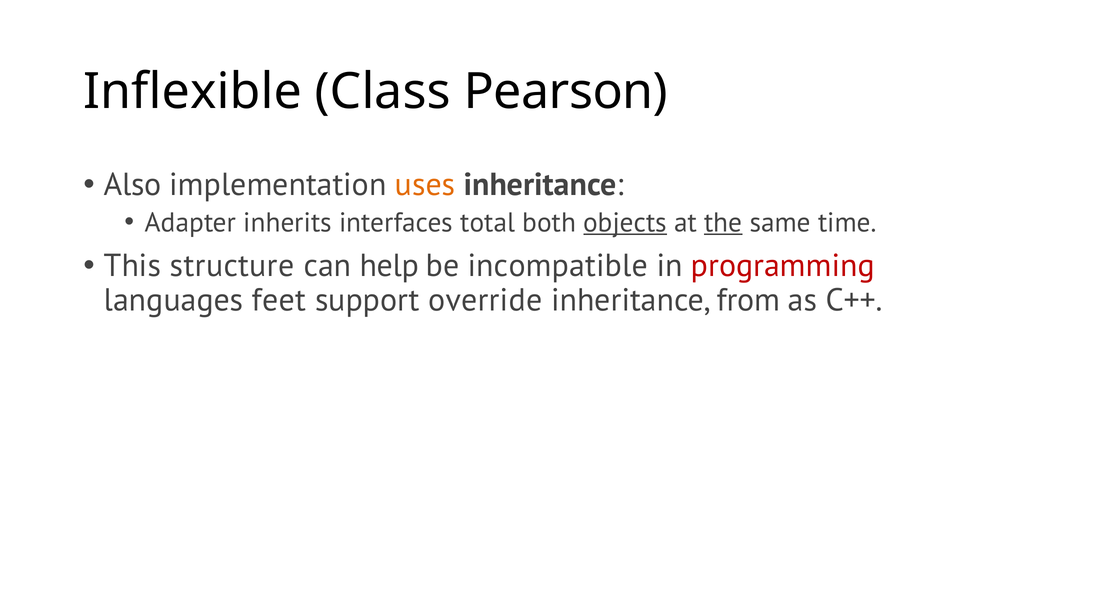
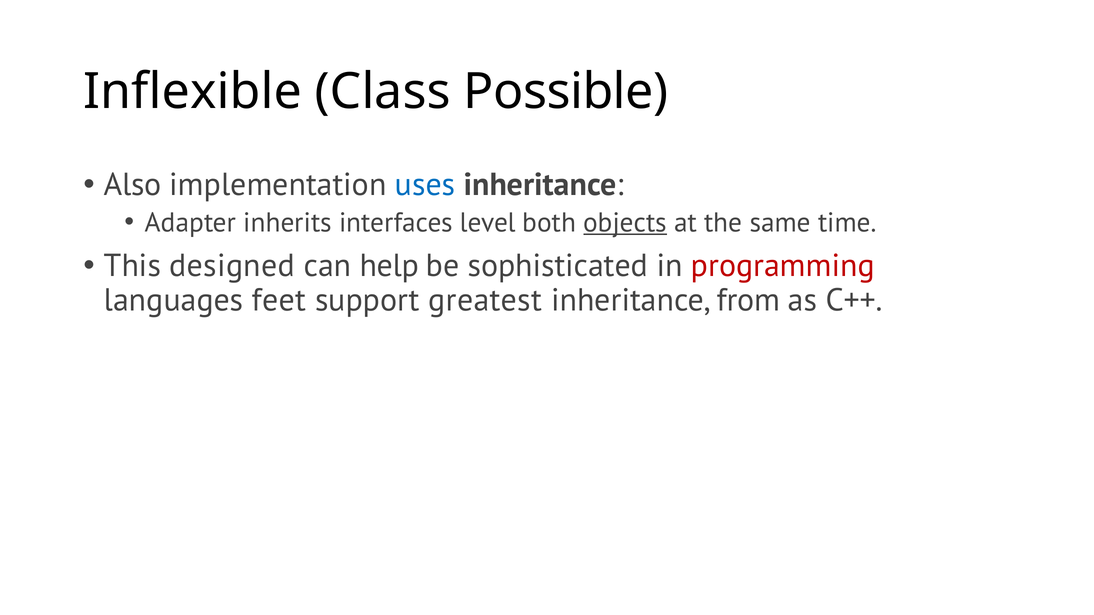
Pearson: Pearson -> Possible
uses colour: orange -> blue
total: total -> level
the underline: present -> none
structure: structure -> designed
incompatible: incompatible -> sophisticated
override: override -> greatest
